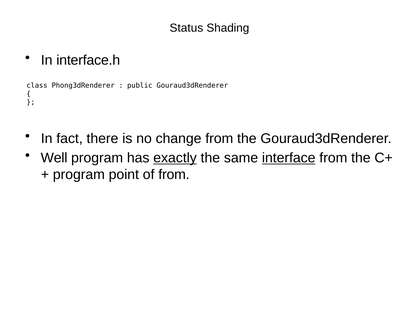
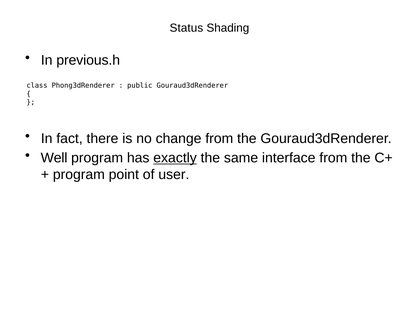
interface.h: interface.h -> previous.h
interface underline: present -> none
of from: from -> user
